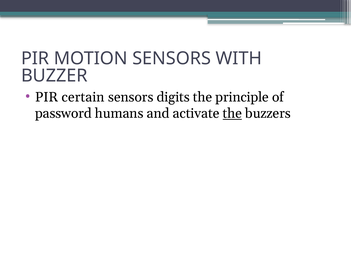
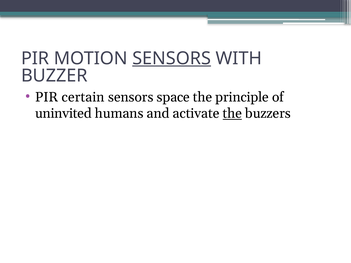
SENSORS at (172, 58) underline: none -> present
digits: digits -> space
password: password -> uninvited
